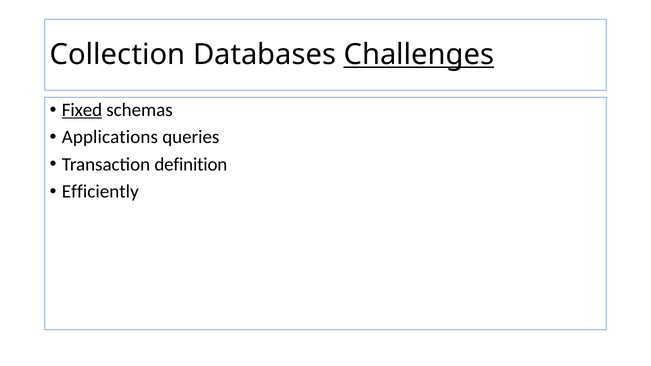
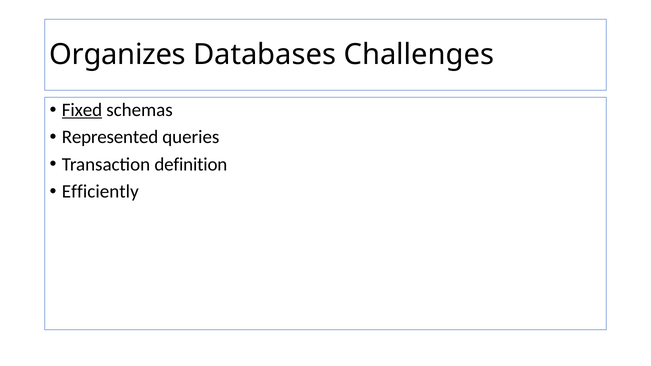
Collection: Collection -> Organizes
Challenges underline: present -> none
Applications: Applications -> Represented
